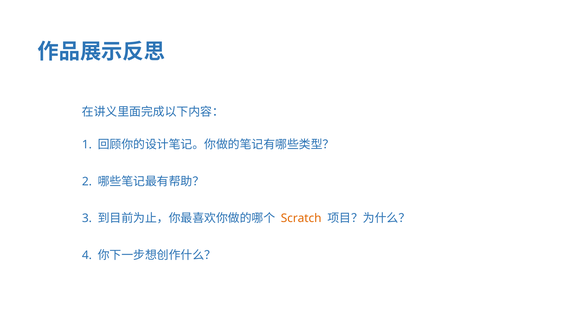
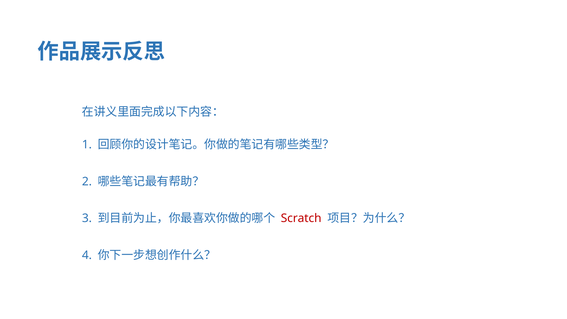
Scratch colour: orange -> red
